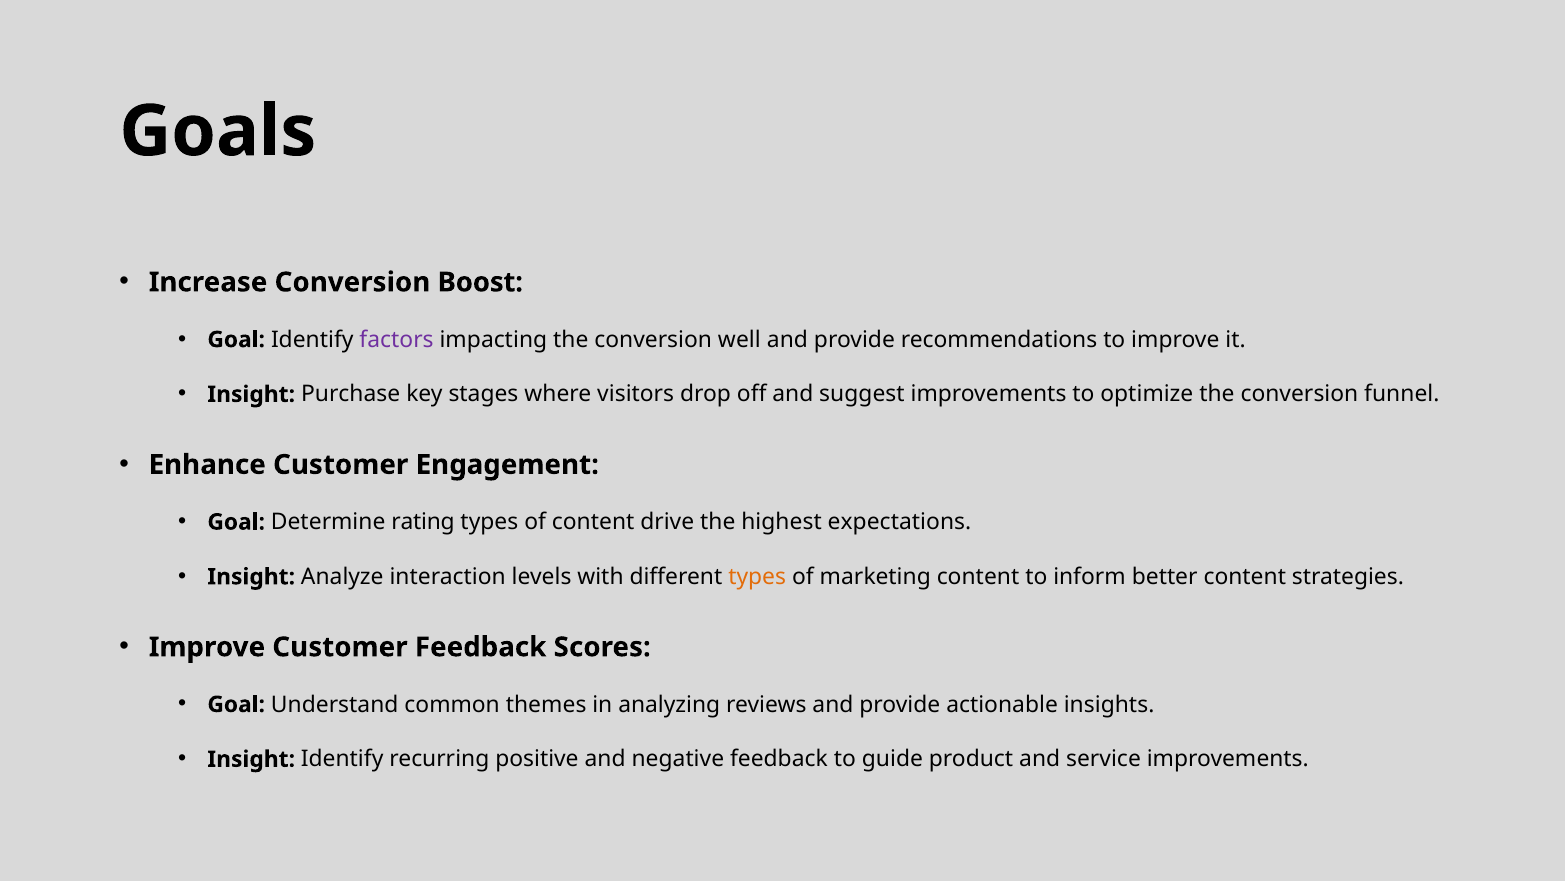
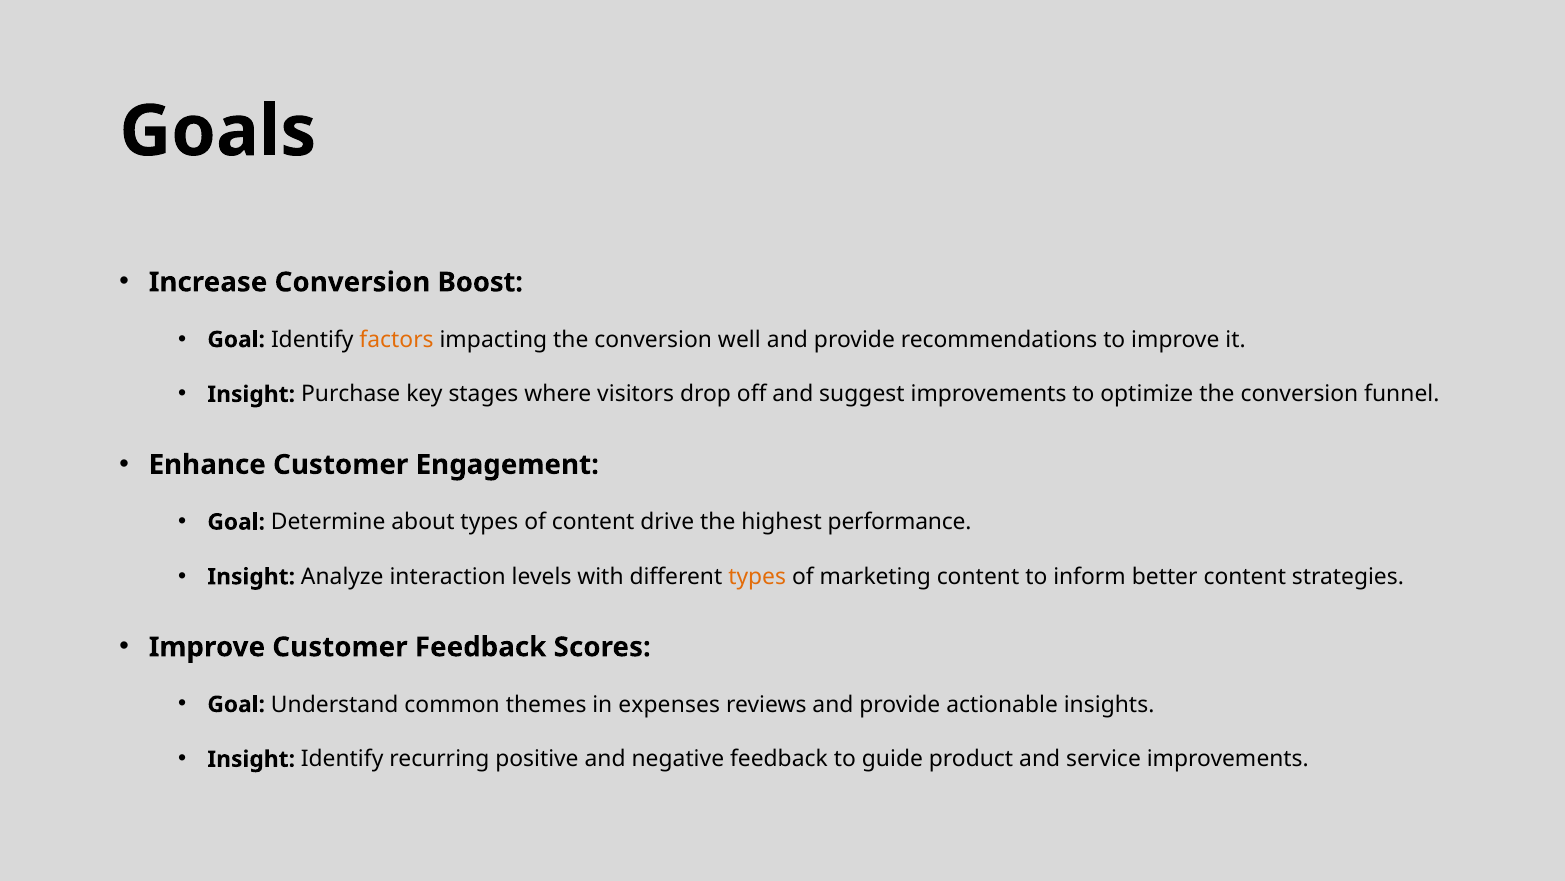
factors colour: purple -> orange
rating: rating -> about
expectations: expectations -> performance
analyzing: analyzing -> expenses
